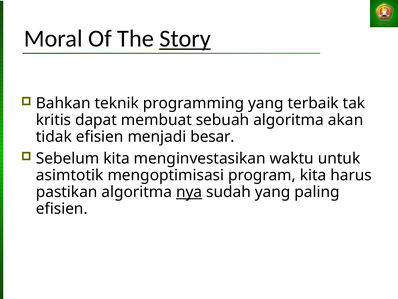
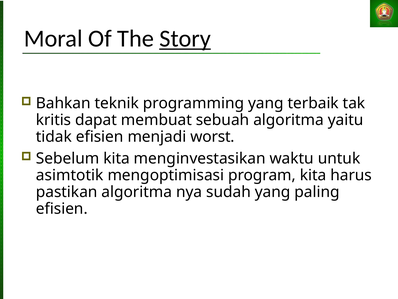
akan: akan -> yaitu
besar: besar -> worst
nya underline: present -> none
